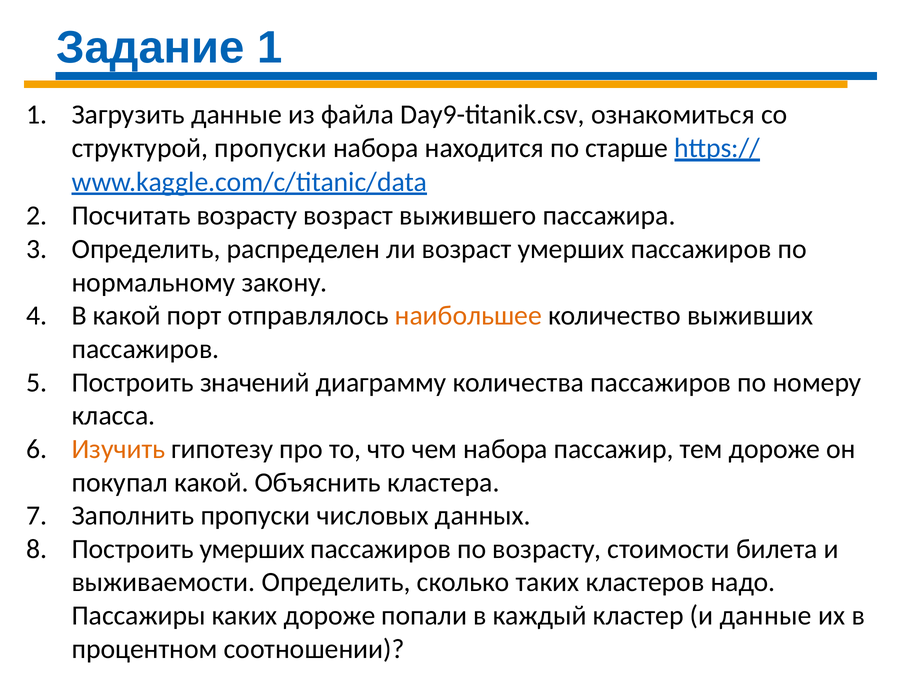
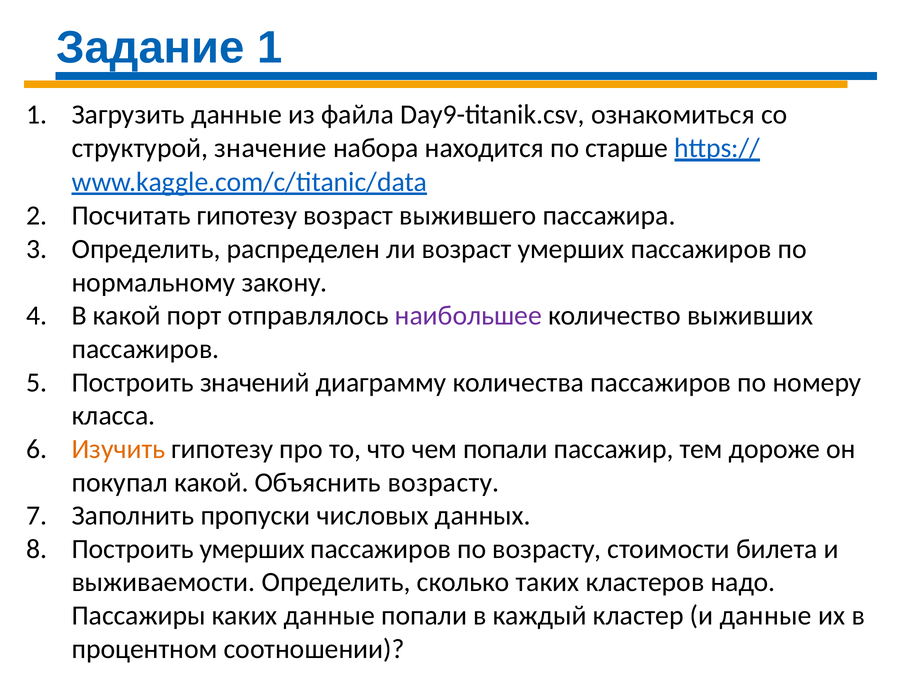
структурой пропуски: пропуски -> значение
Посчитать возрасту: возрасту -> гипотезу
наибольшее colour: orange -> purple
чем набора: набора -> попали
Объяснить кластера: кластера -> возрасту
каких дороже: дороже -> данные
